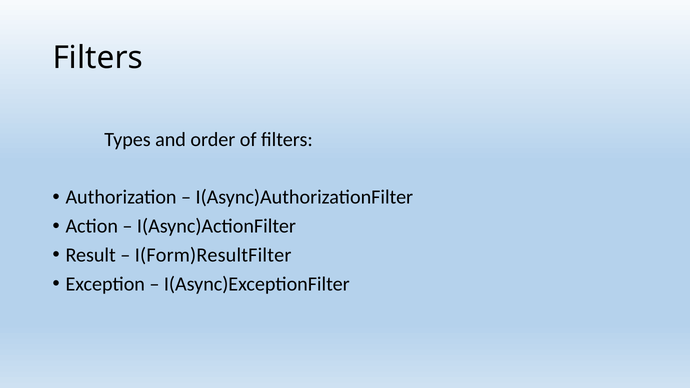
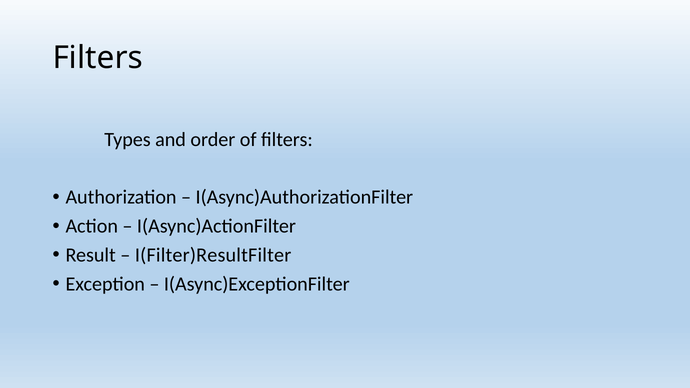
I(Form)ResultFilter: I(Form)ResultFilter -> I(Filter)ResultFilter
